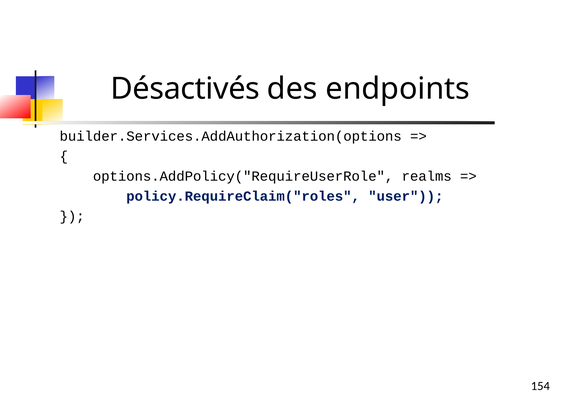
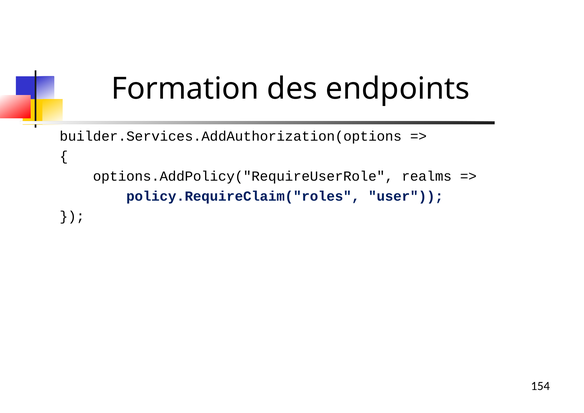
Désactivés: Désactivés -> Formation
